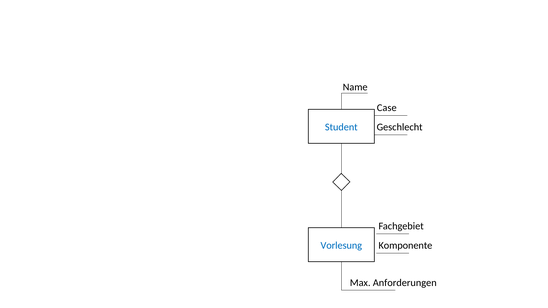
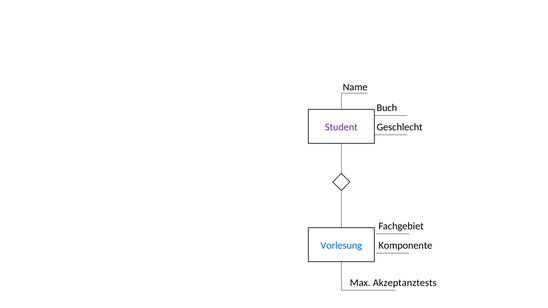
Case: Case -> Buch
Student colour: blue -> purple
Anforderungen: Anforderungen -> Akzeptanztests
